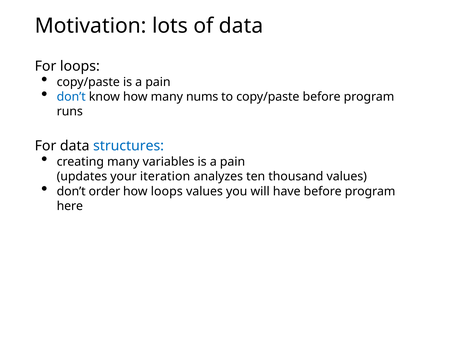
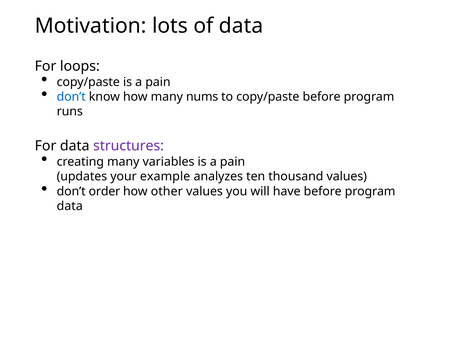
structures colour: blue -> purple
iteration: iteration -> example
how loops: loops -> other
here at (70, 206): here -> data
